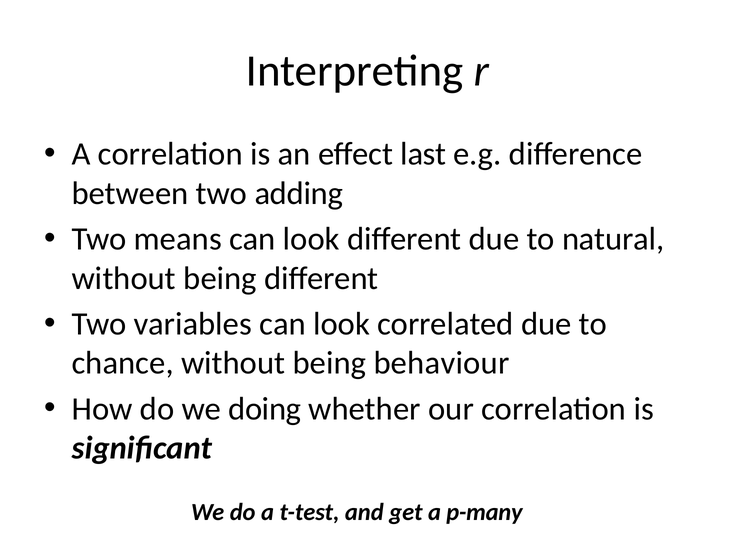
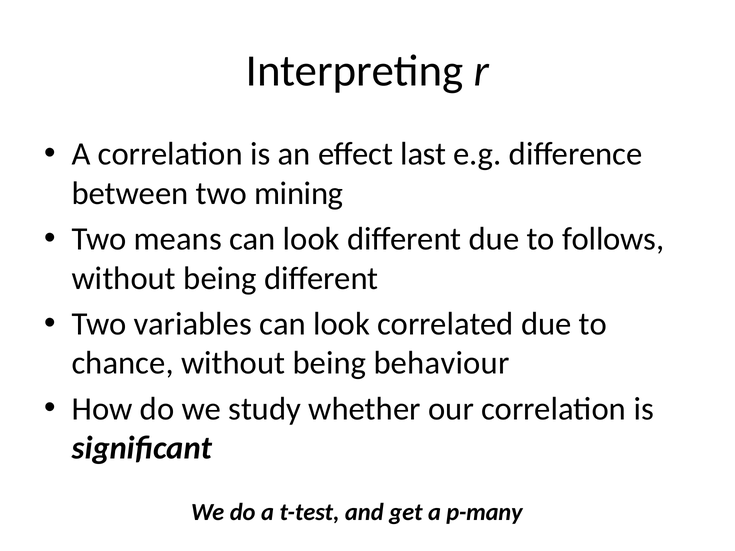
adding: adding -> mining
natural: natural -> follows
doing: doing -> study
